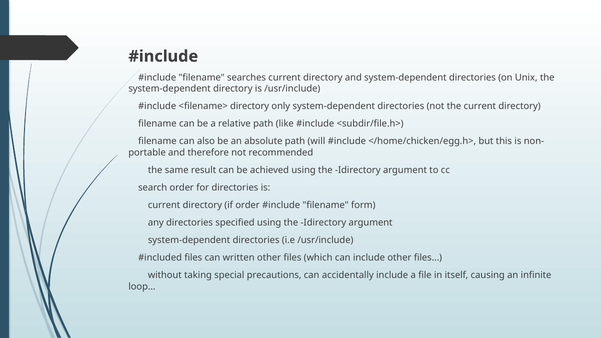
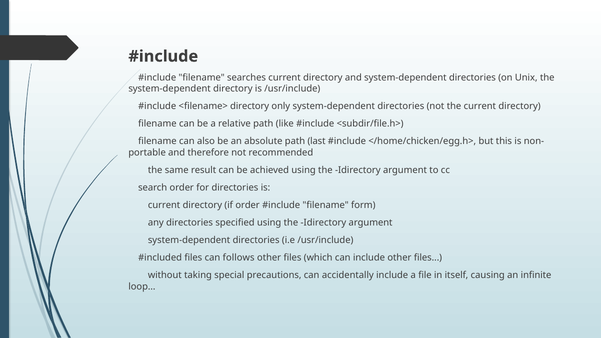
will: will -> last
written: written -> follows
